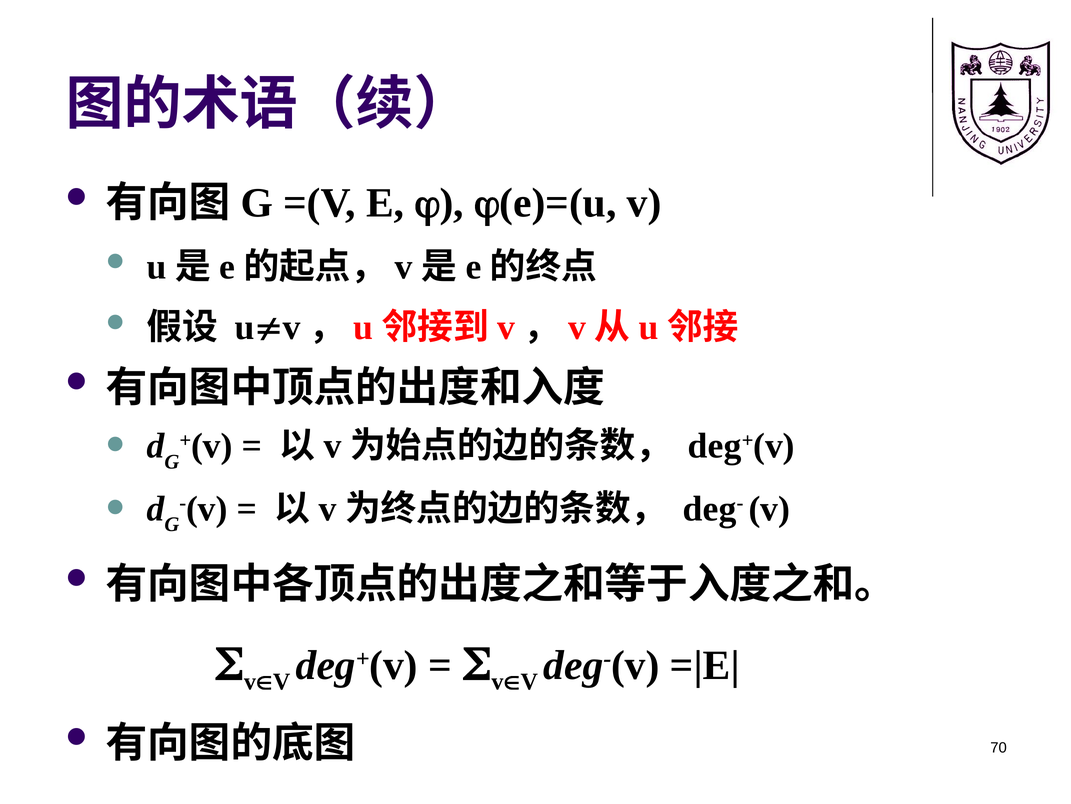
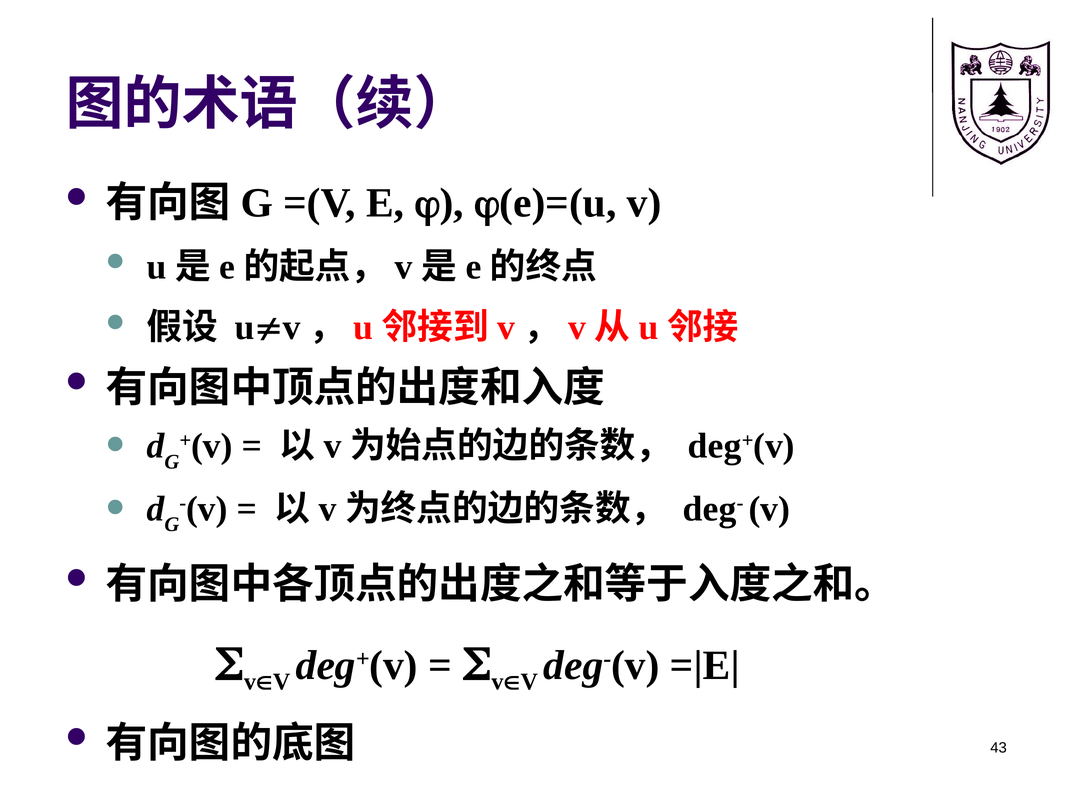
70: 70 -> 43
